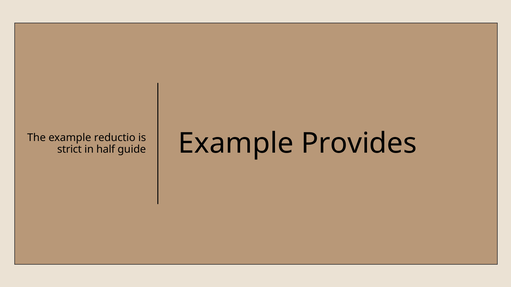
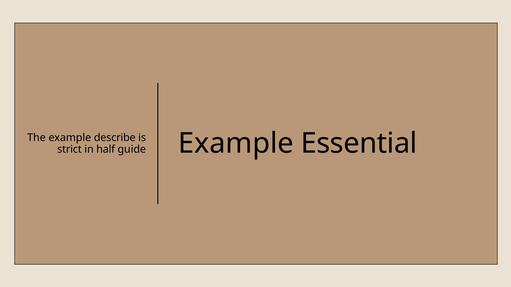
reductio: reductio -> describe
Provides: Provides -> Essential
